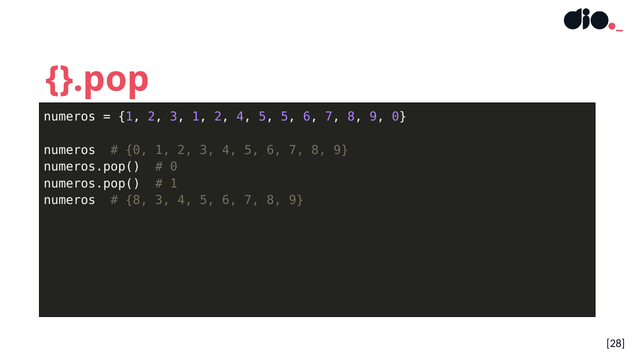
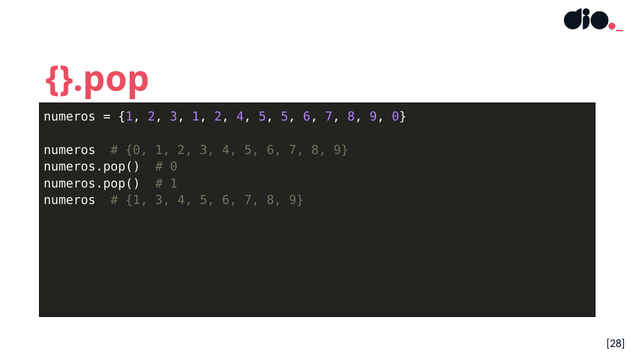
8 at (137, 200): 8 -> 1
